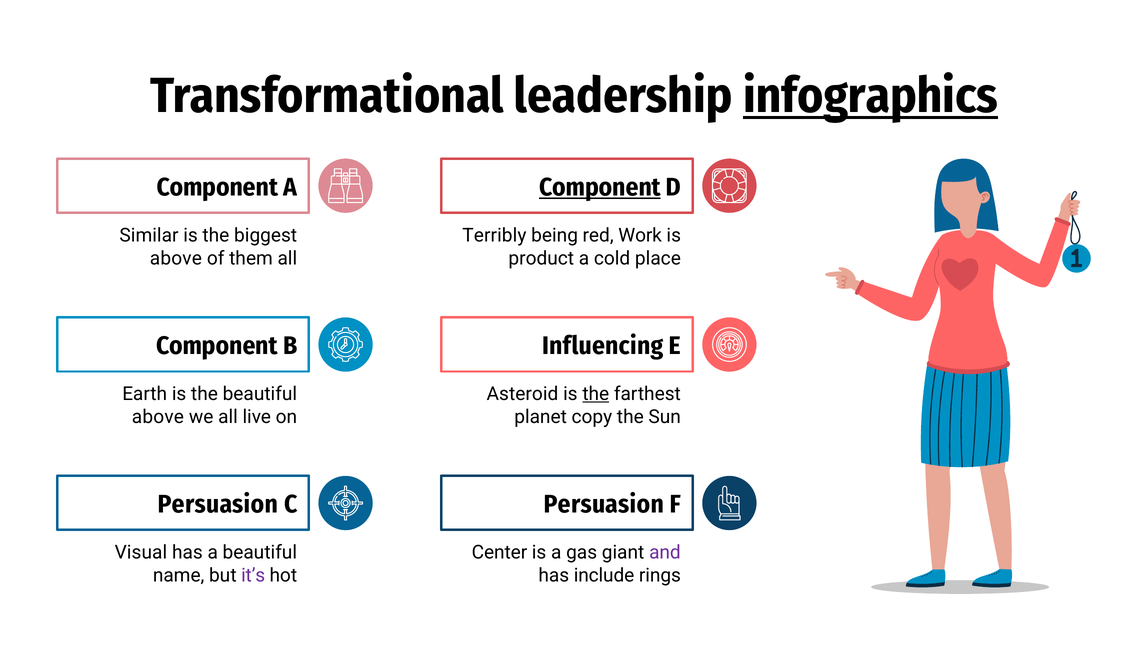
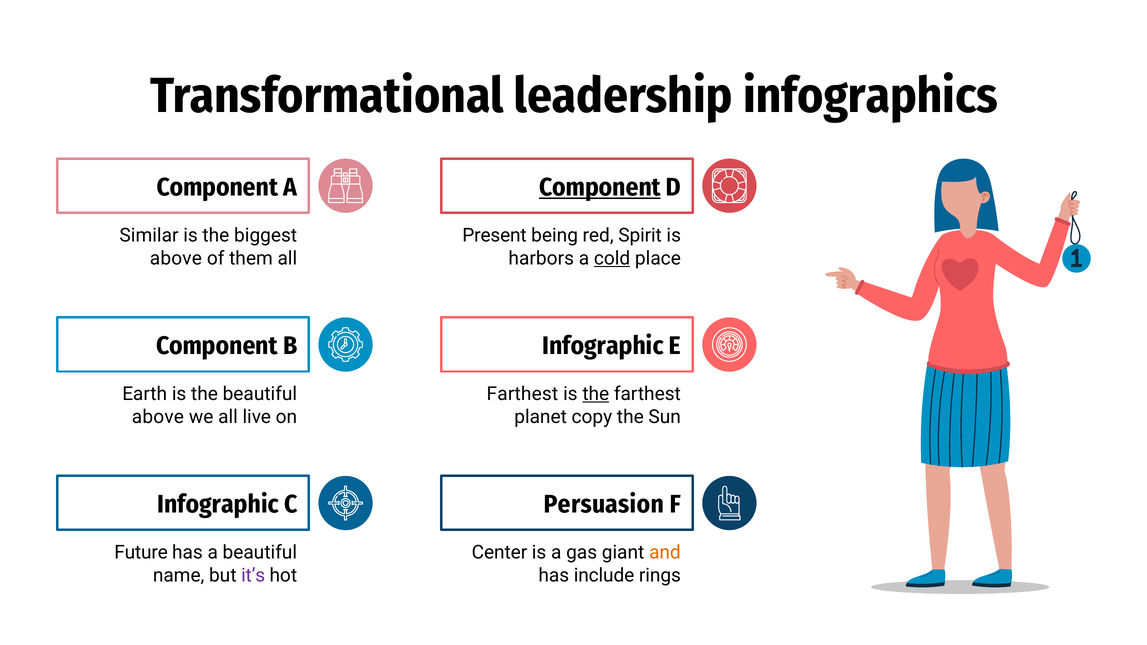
infographics underline: present -> none
Terribly: Terribly -> Present
Work: Work -> Spirit
product: product -> harbors
cold underline: none -> present
Influencing at (603, 346): Influencing -> Infographic
Asteroid at (522, 394): Asteroid -> Farthest
Persuasion at (218, 504): Persuasion -> Infographic
Visual: Visual -> Future
and colour: purple -> orange
